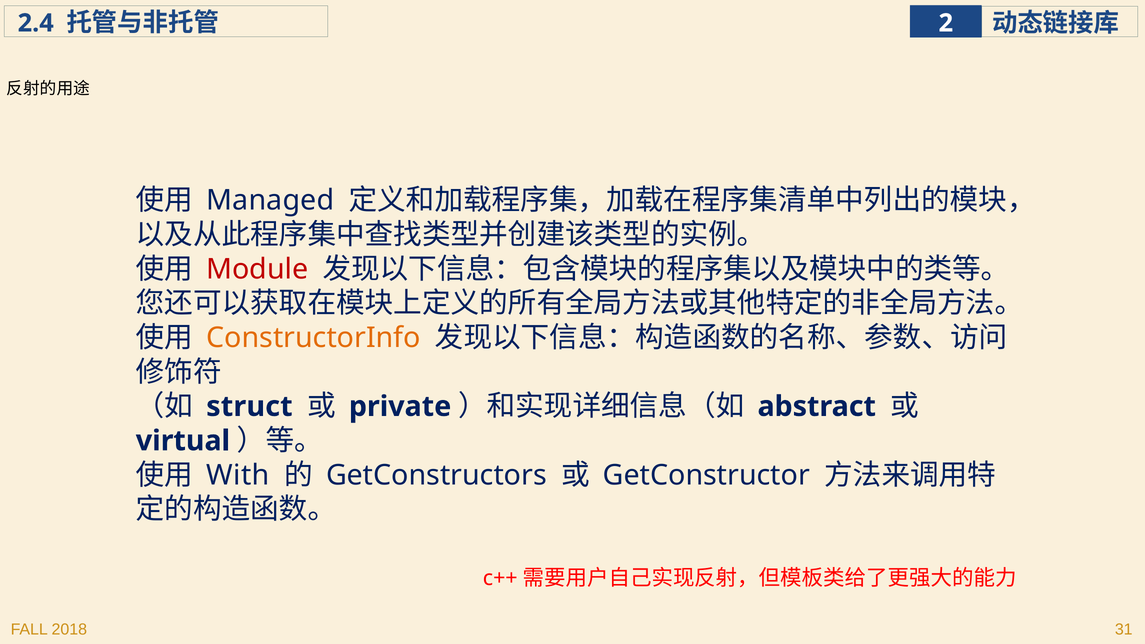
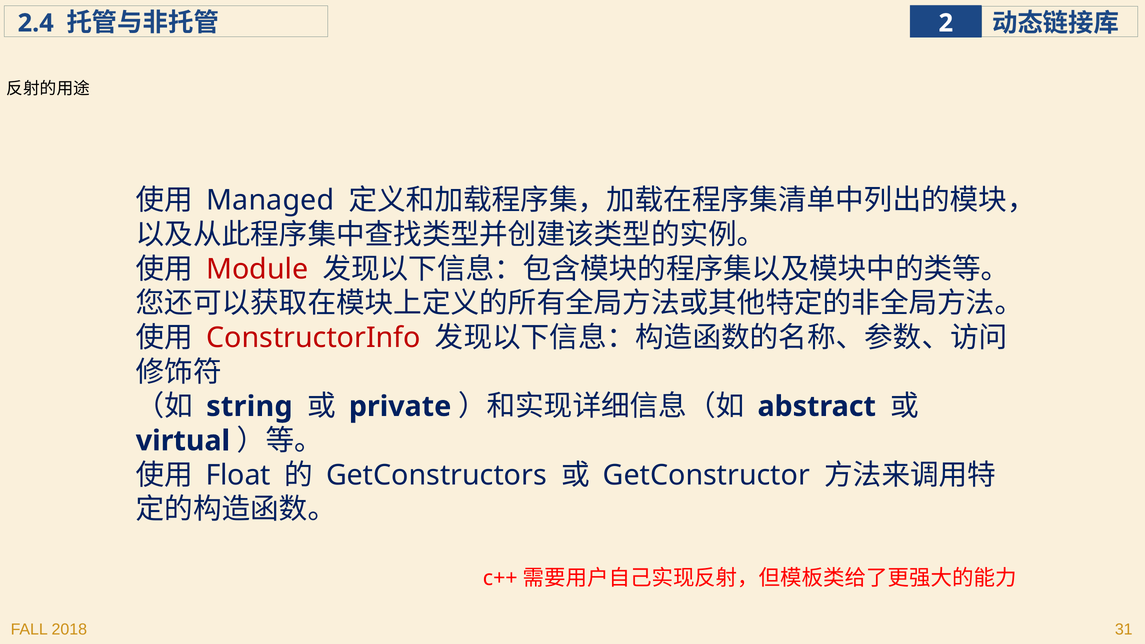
ConstructorInfo colour: orange -> red
struct: struct -> string
With: With -> Float
